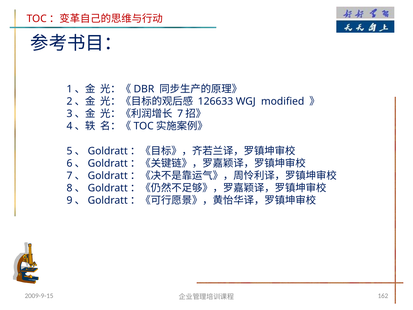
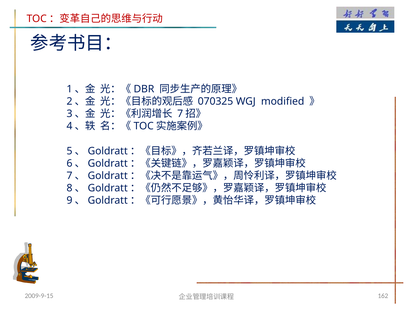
126633: 126633 -> 070325
